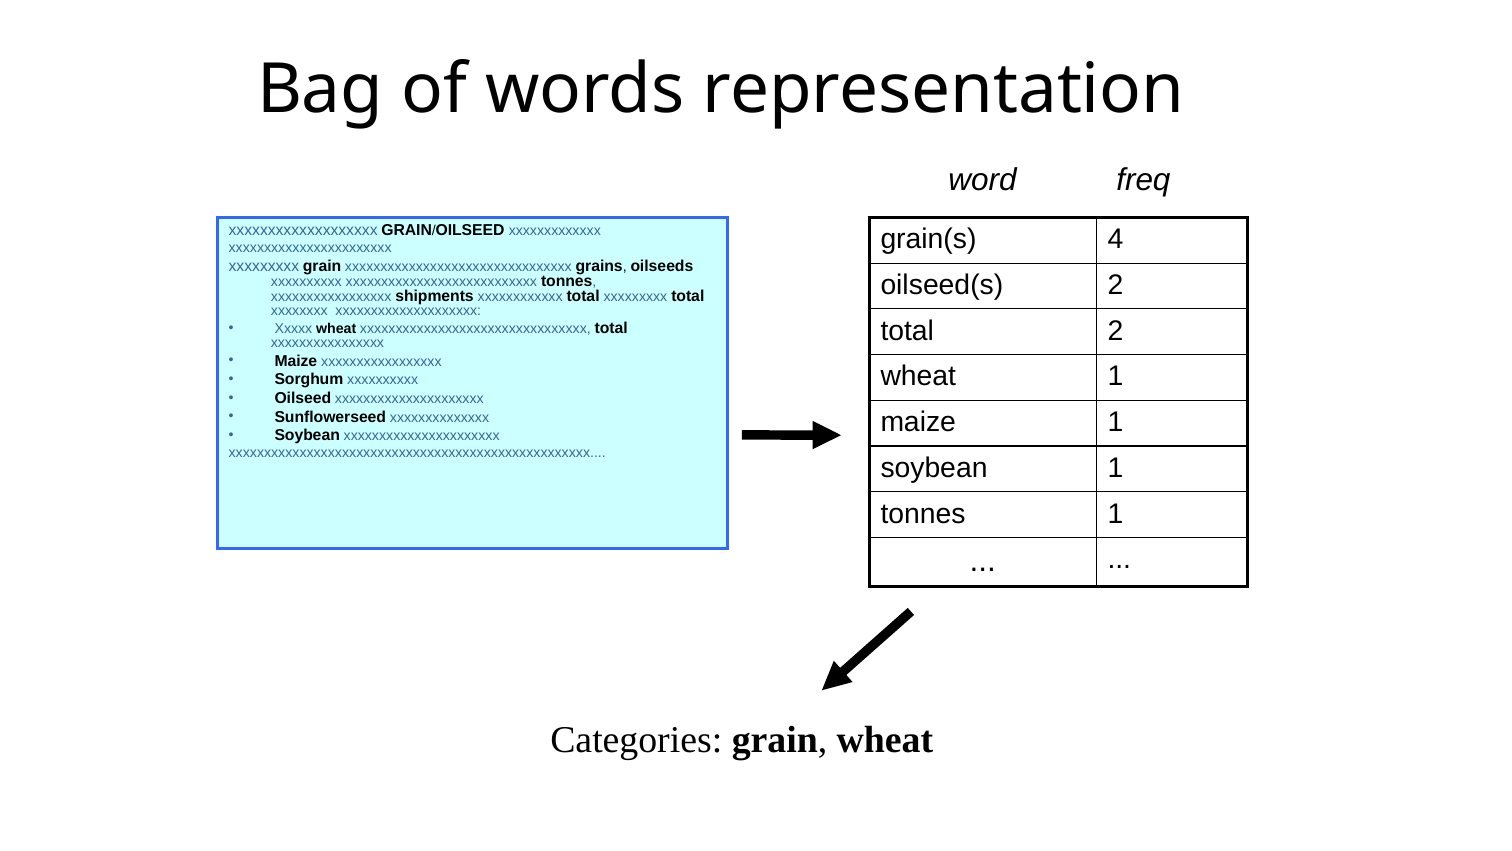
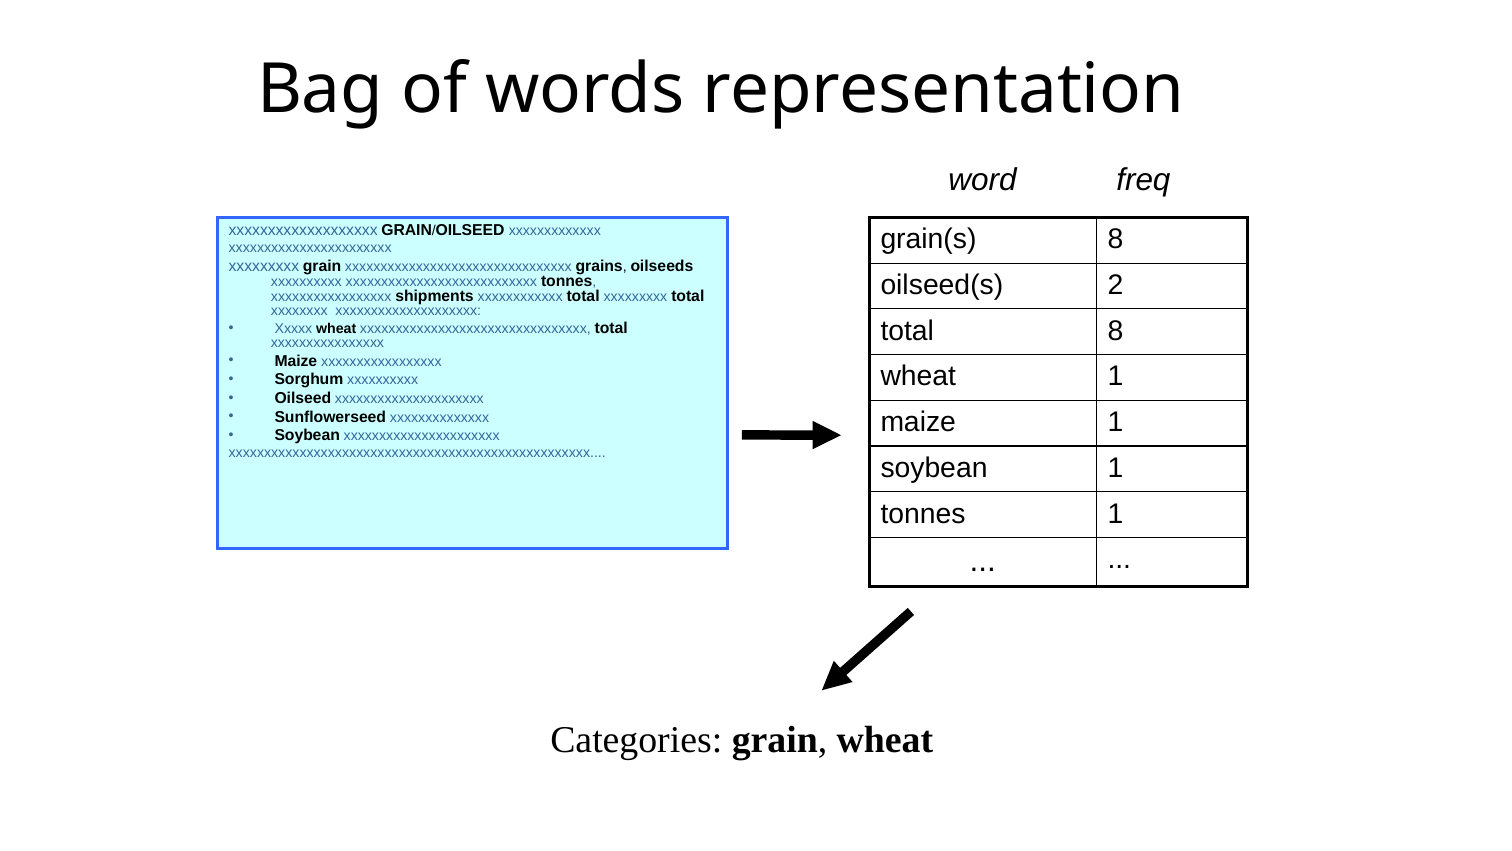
grain(s 4: 4 -> 8
total 2: 2 -> 8
